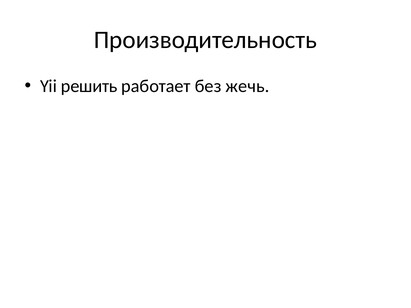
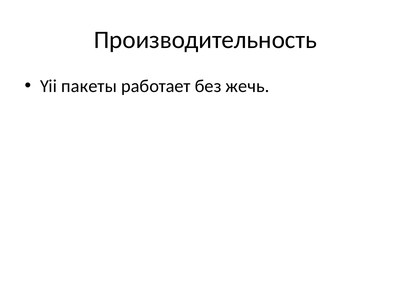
решить: решить -> пакеты
